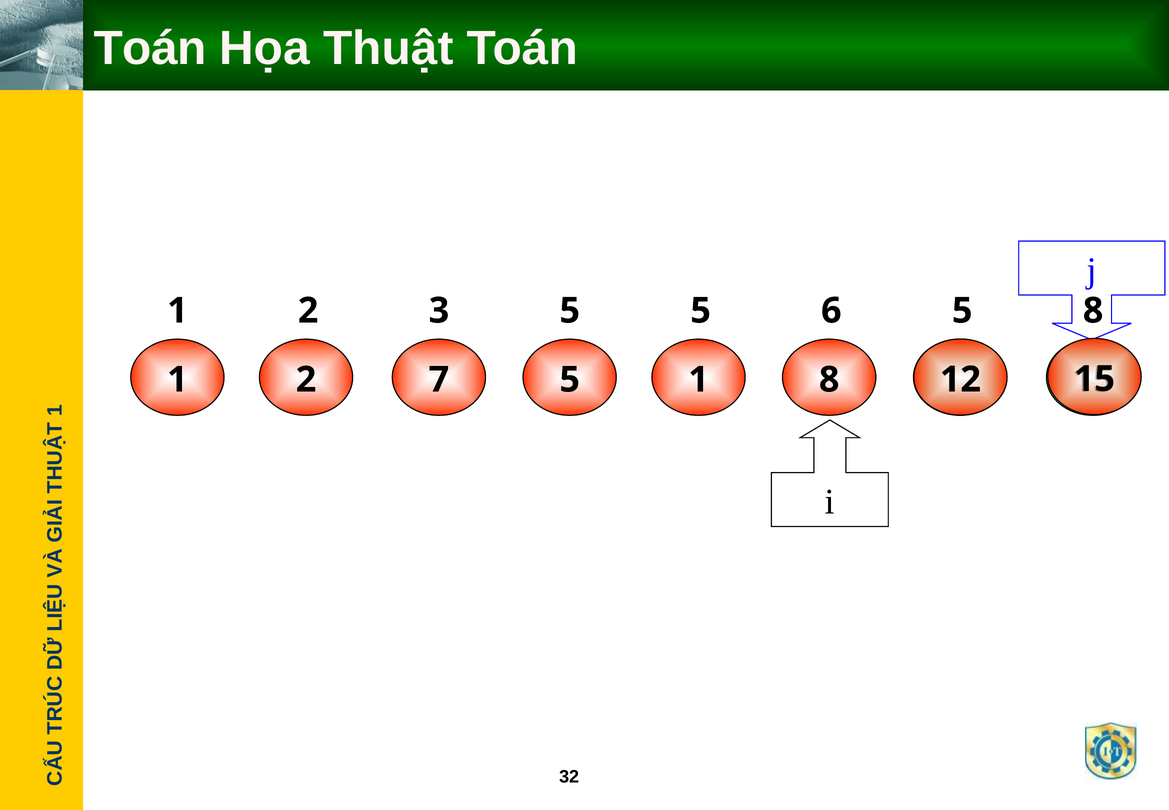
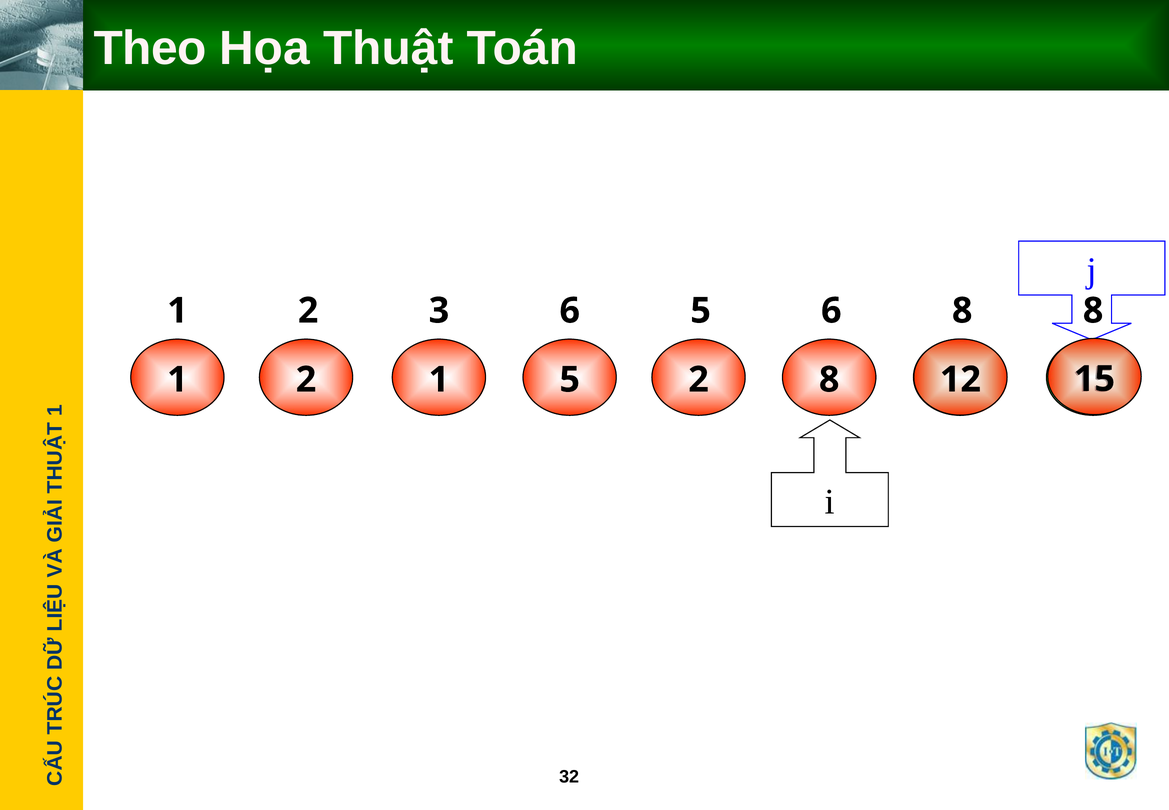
Toán at (150, 48): Toán -> Theo
3 5: 5 -> 6
6 5: 5 -> 8
2 7: 7 -> 1
5 1: 1 -> 2
